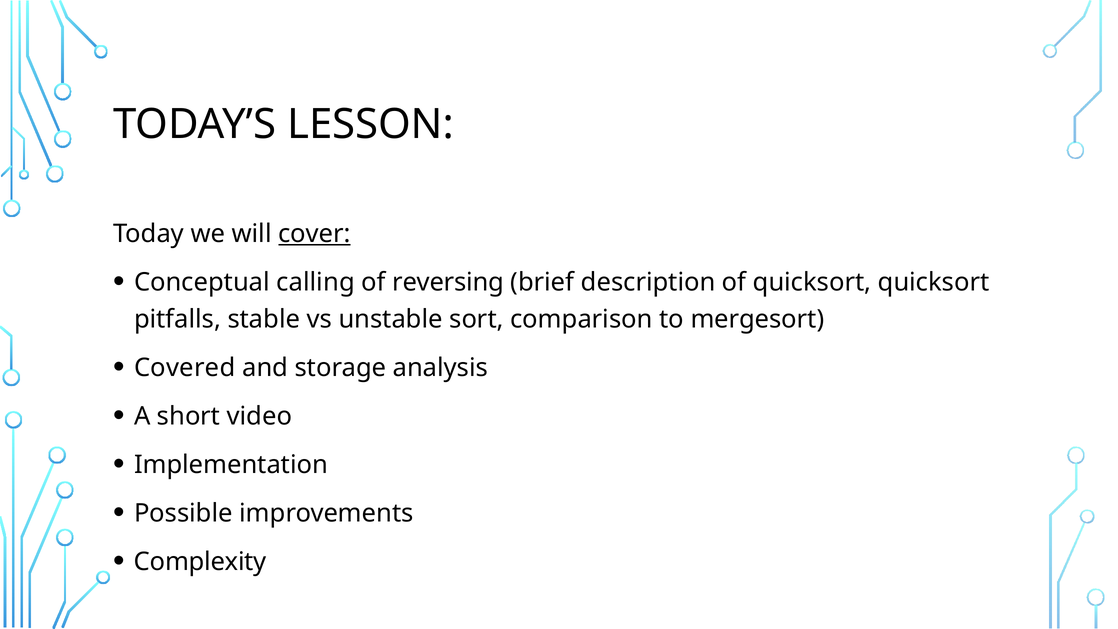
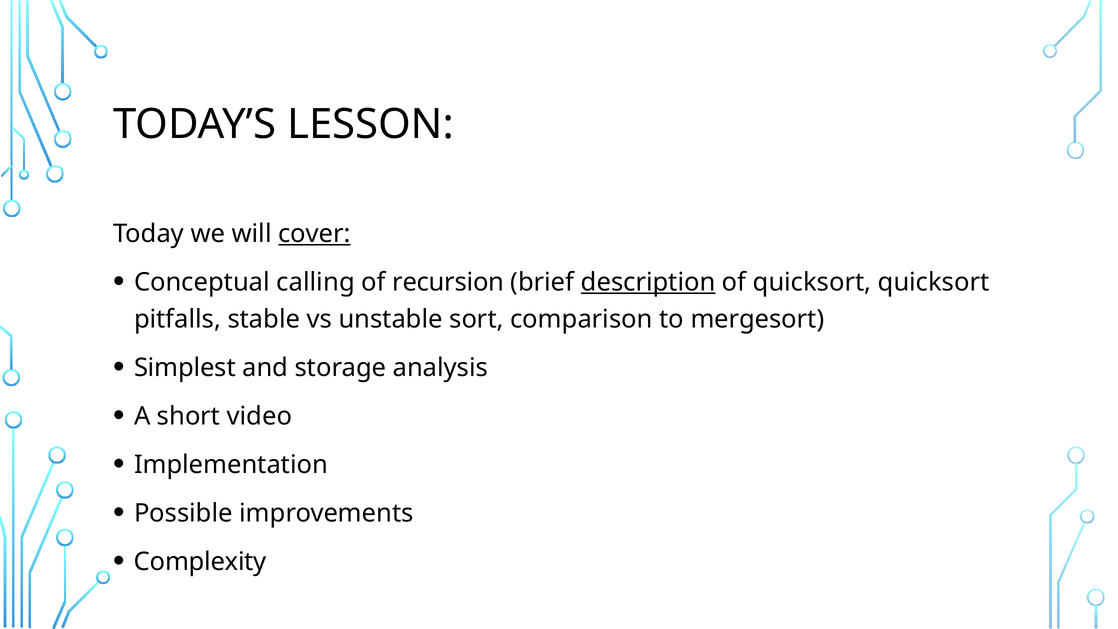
reversing: reversing -> recursion
description underline: none -> present
Covered: Covered -> Simplest
